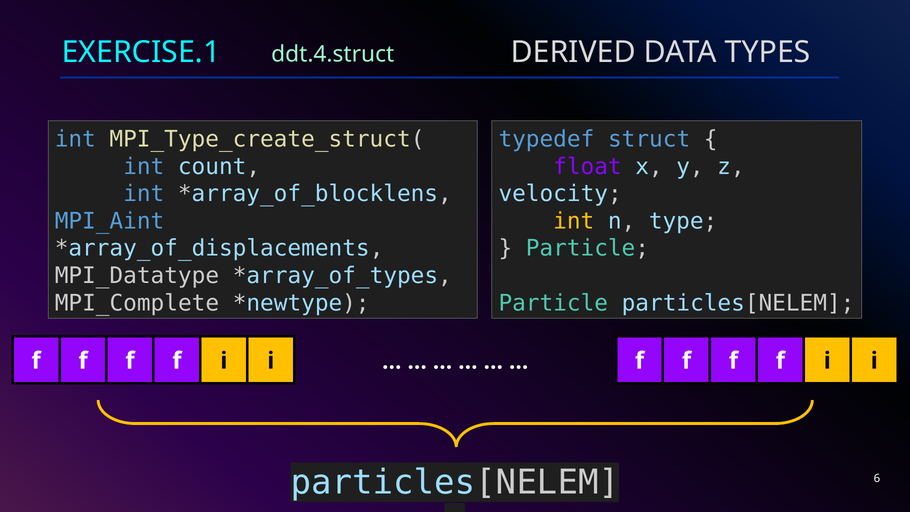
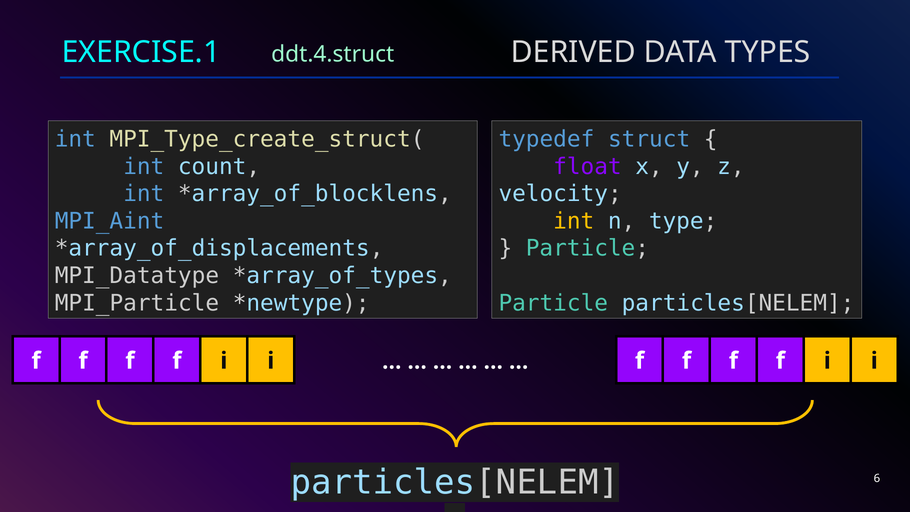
MPI_Complete: MPI_Complete -> MPI_Particle
